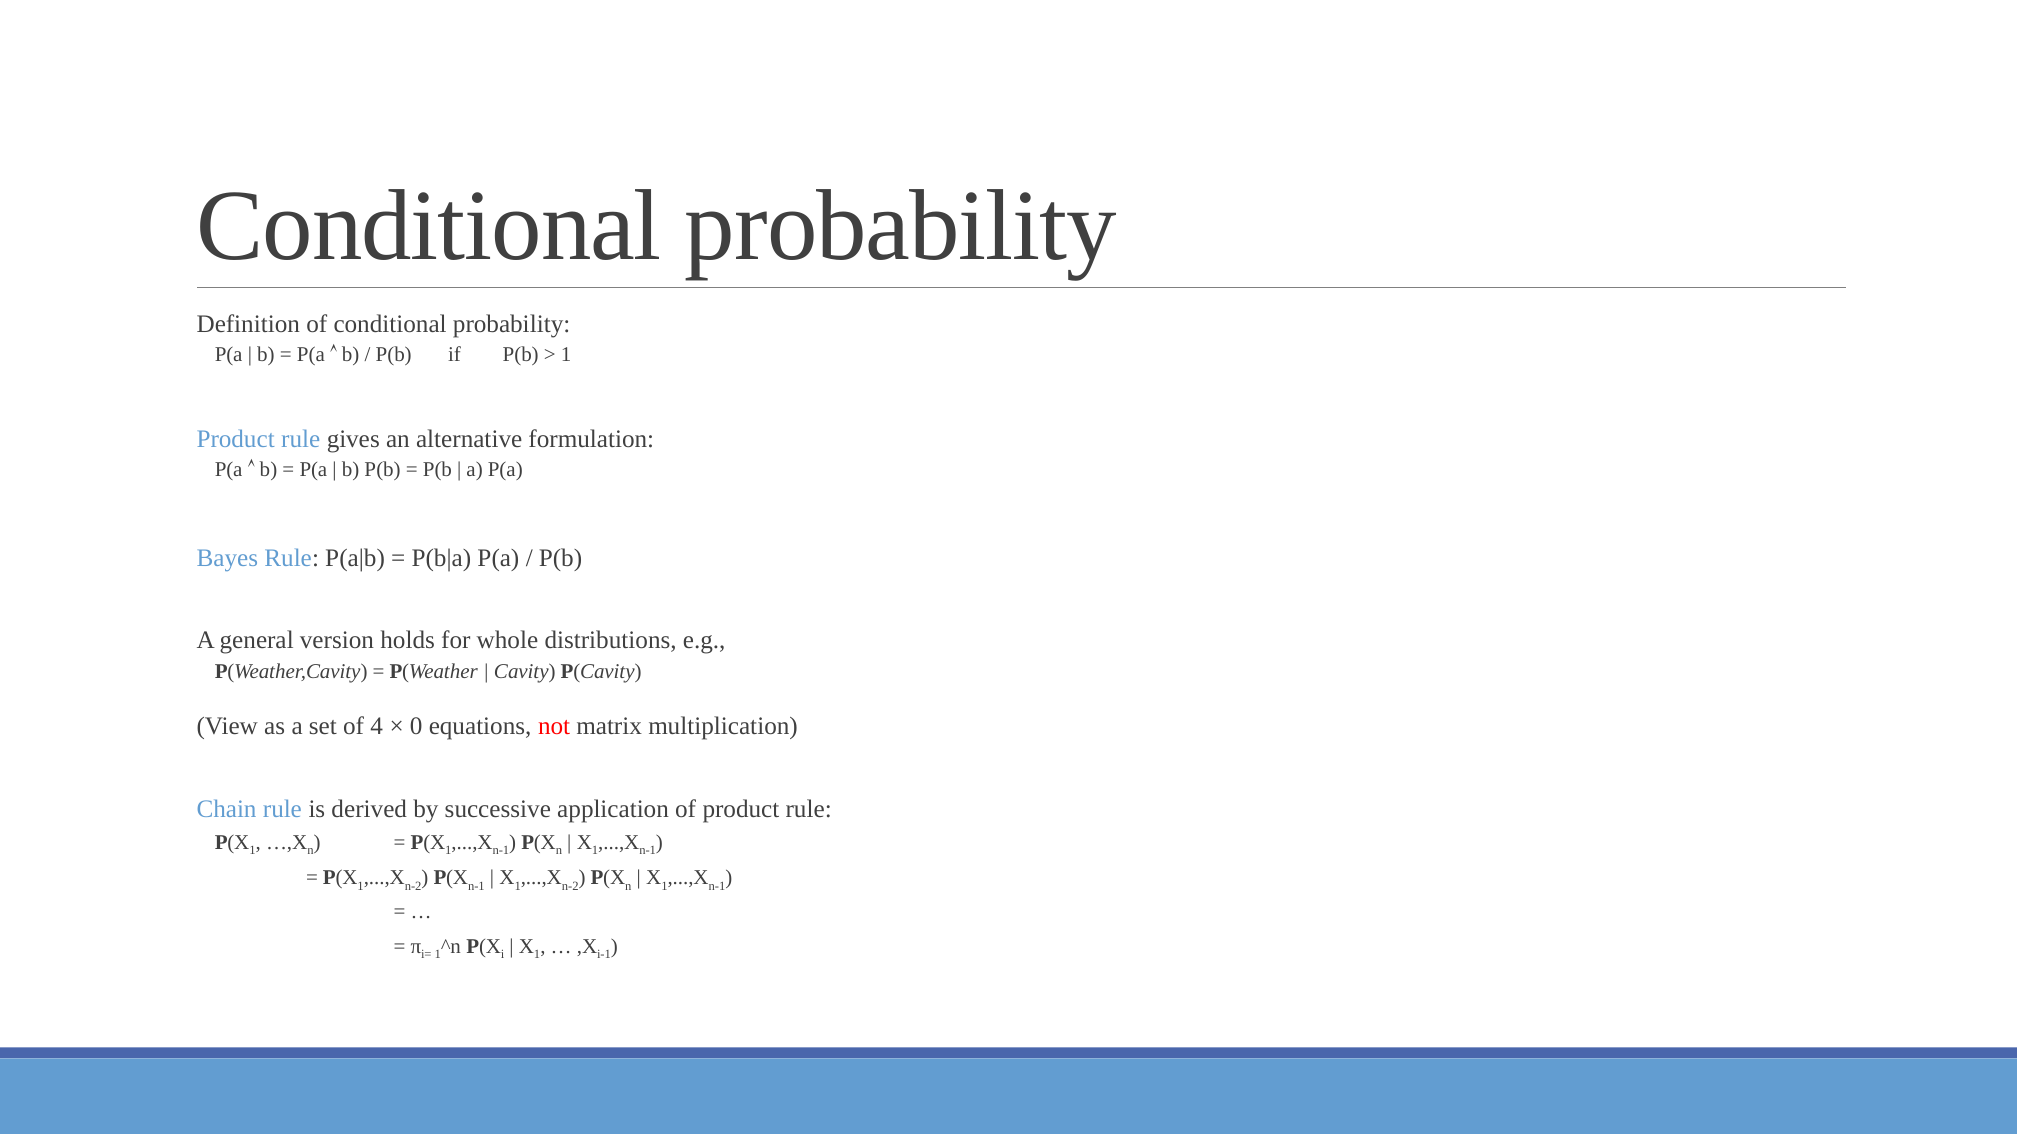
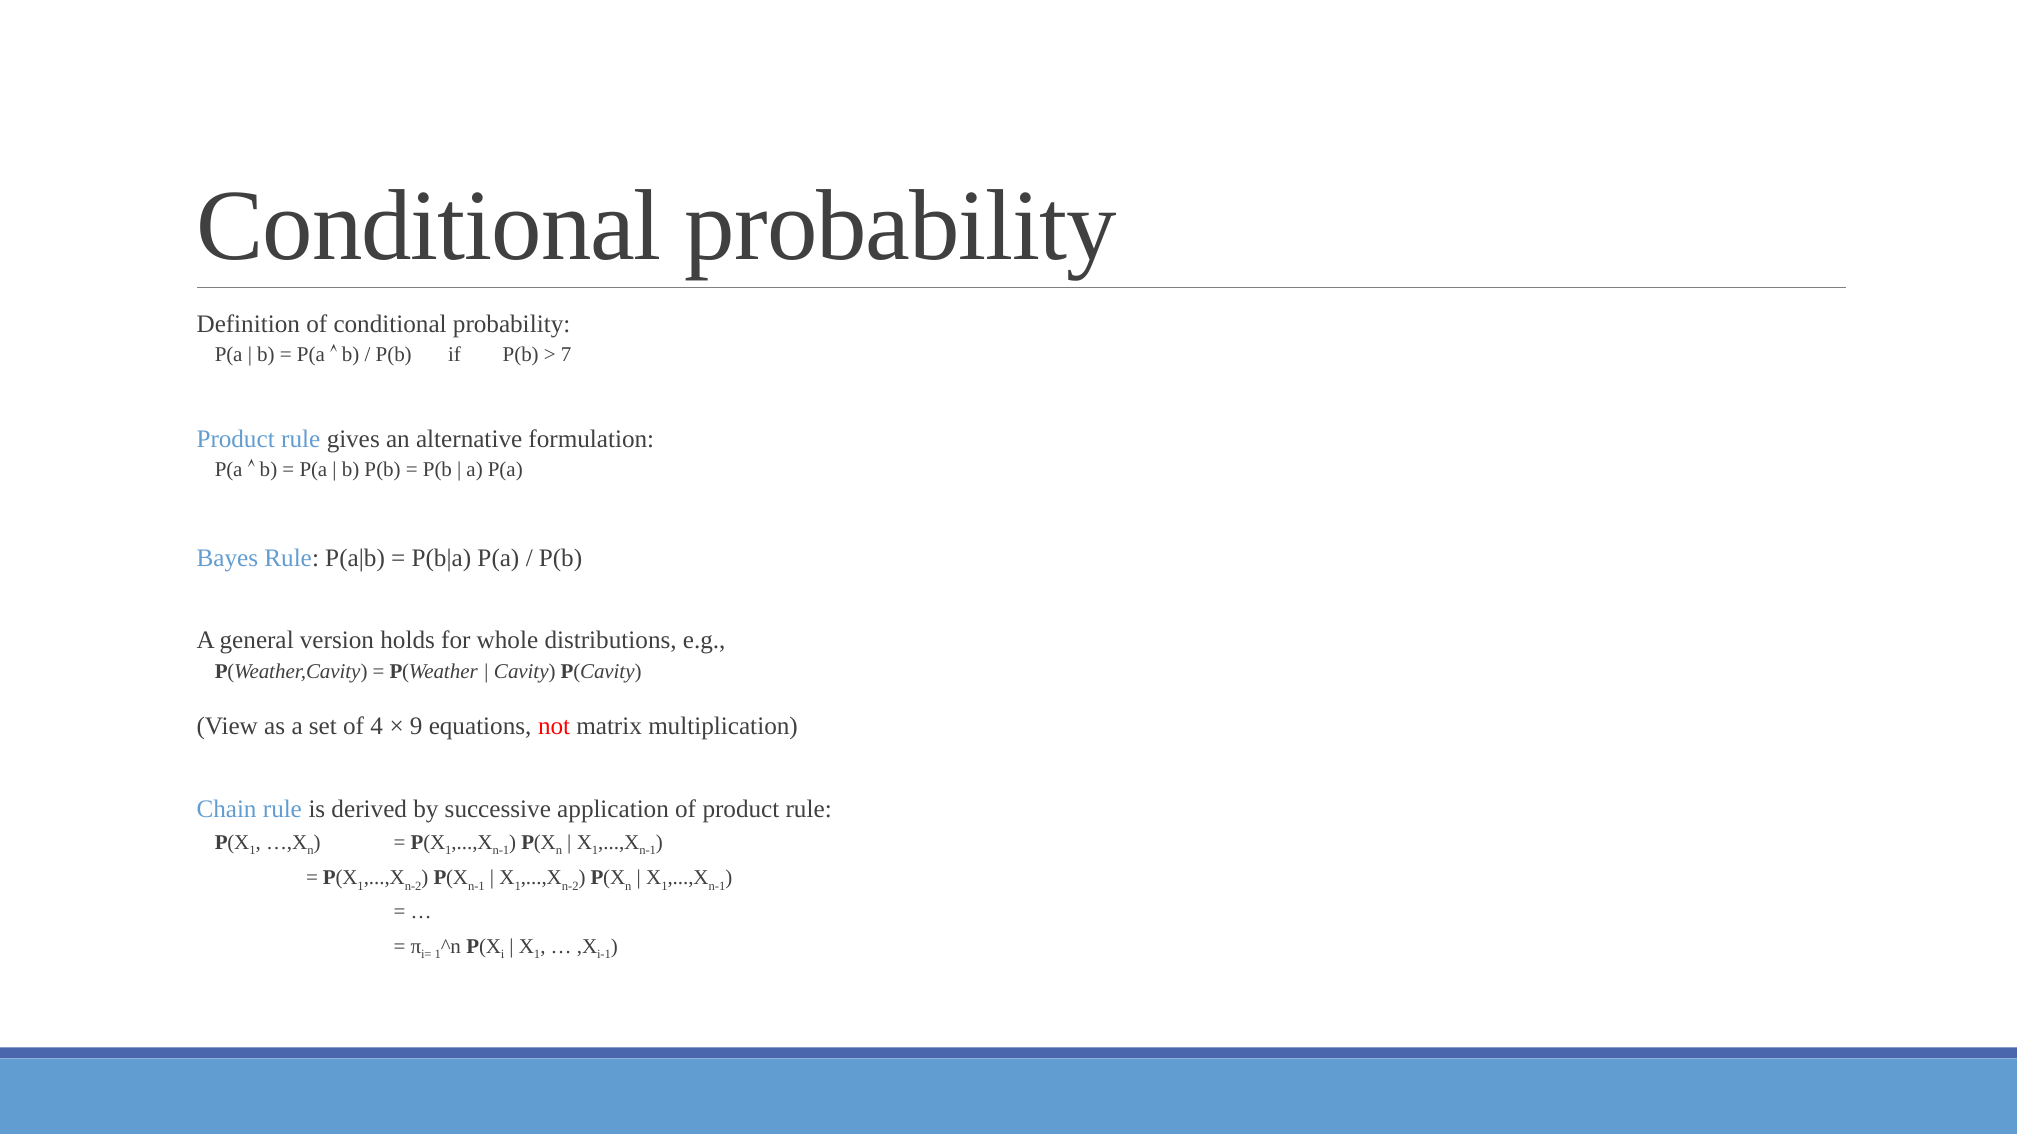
1 at (566, 355): 1 -> 7
0: 0 -> 9
